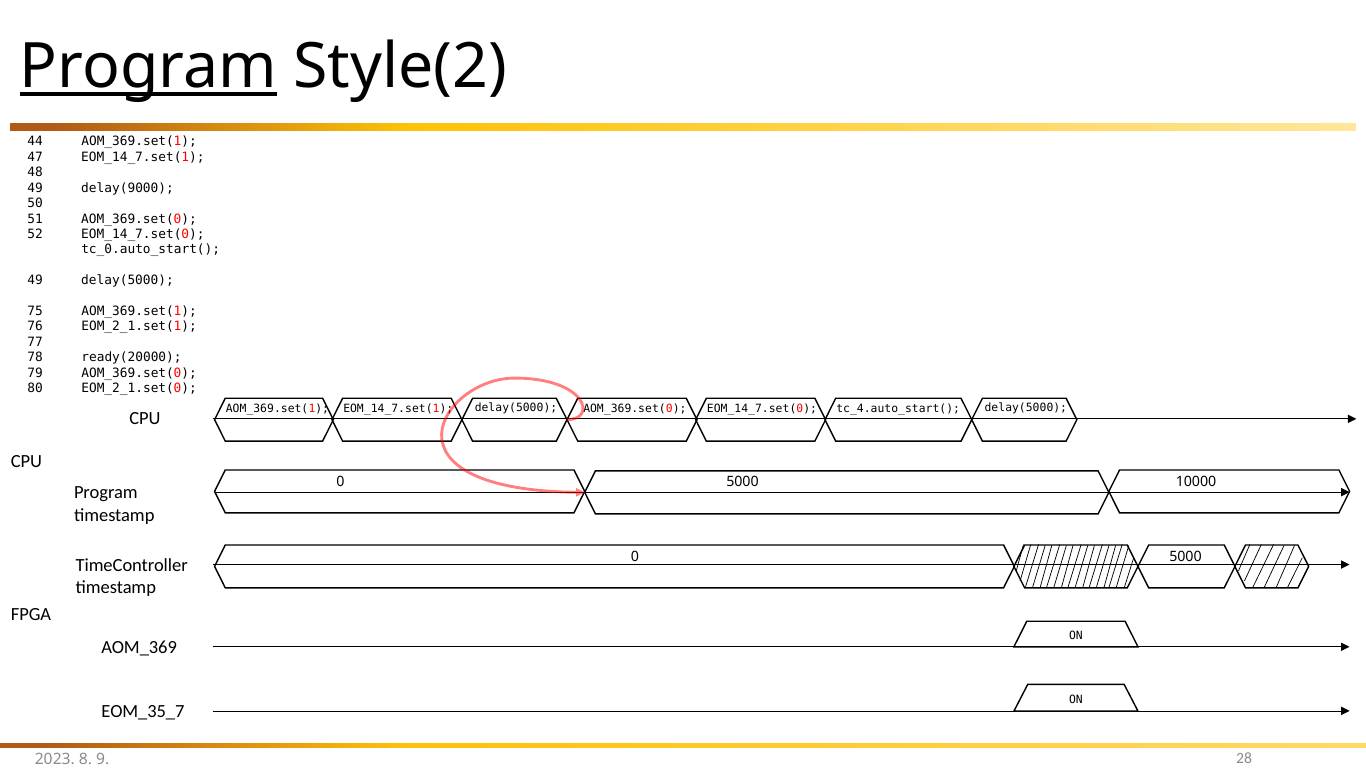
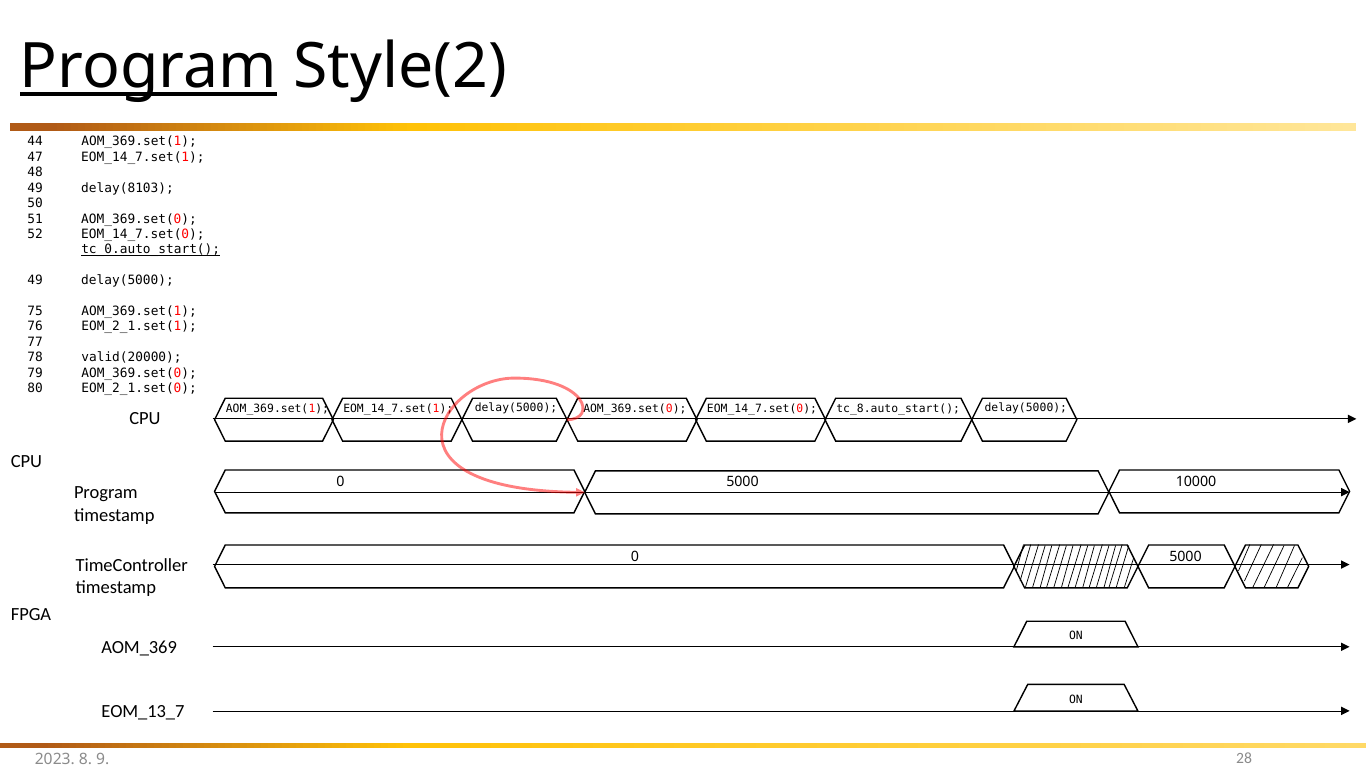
delay(9000: delay(9000 -> delay(8103
tc_0.auto_start( underline: none -> present
ready(20000: ready(20000 -> valid(20000
tc_4.auto_start(: tc_4.auto_start( -> tc_8.auto_start(
EOM_35_7: EOM_35_7 -> EOM_13_7
